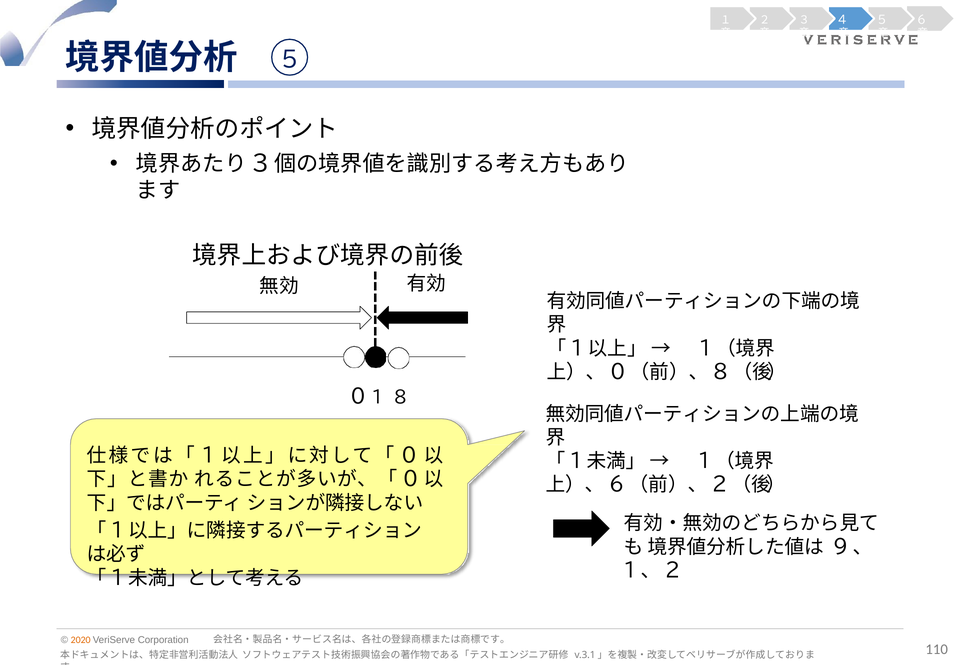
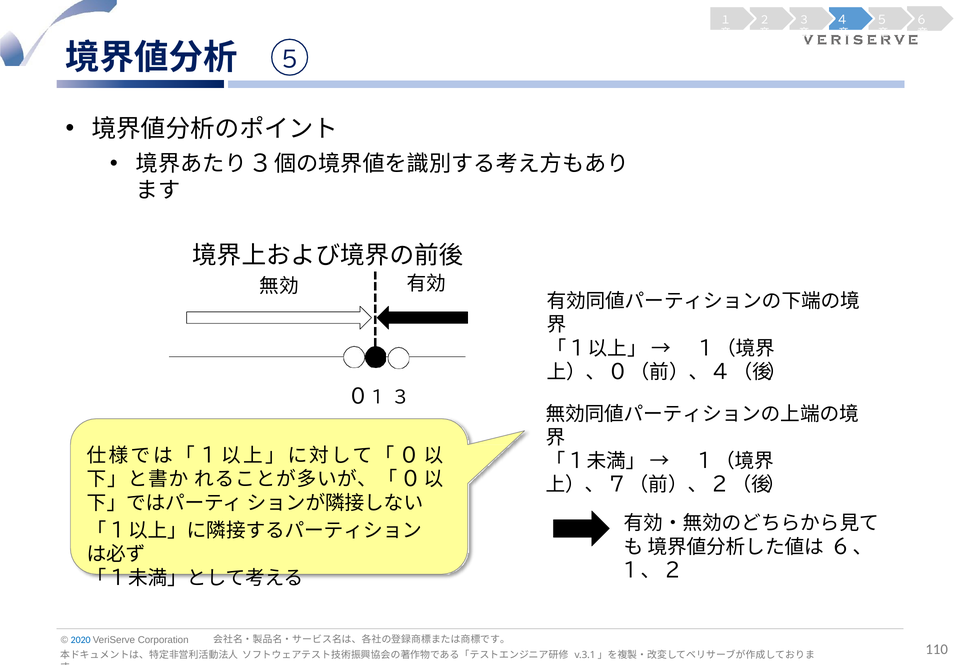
8 at (721, 372): 8 -> 4
1 8: 8 -> 3
6 at (617, 485): 6 -> 7
9 at (841, 547): 9 -> 6
2020 colour: orange -> blue
